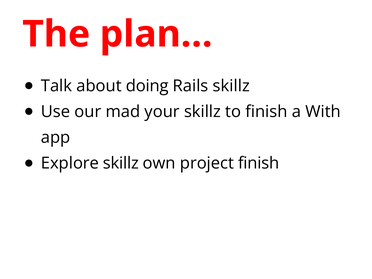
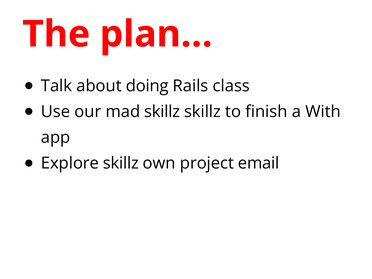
Rails skillz: skillz -> class
mad your: your -> skillz
project finish: finish -> email
